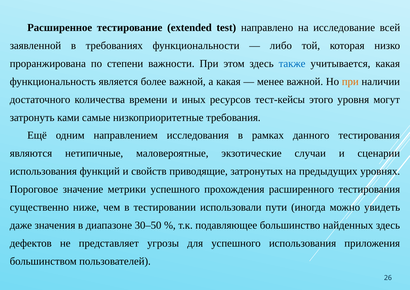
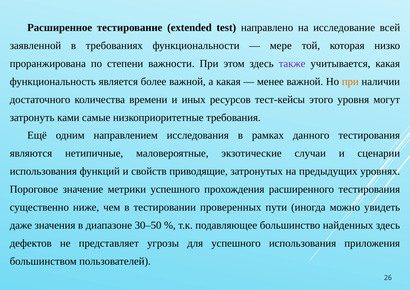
либо: либо -> мере
также colour: blue -> purple
использовали: использовали -> проверенных
